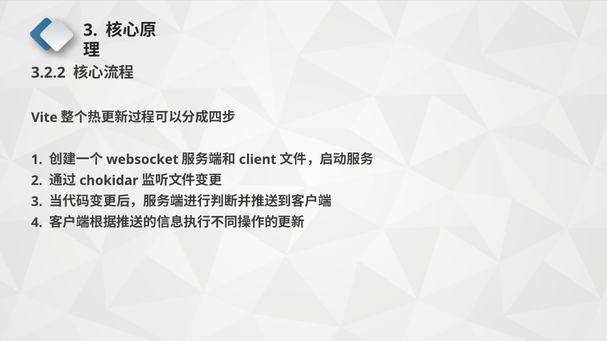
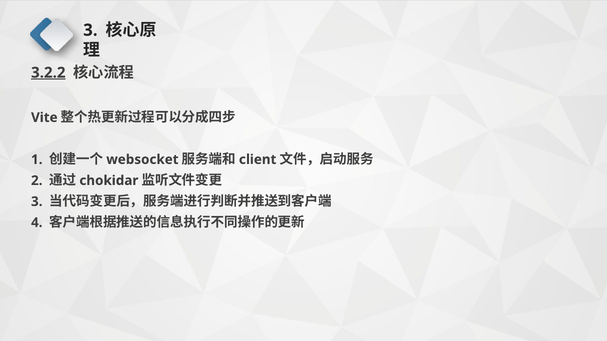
3.2.2 underline: none -> present
